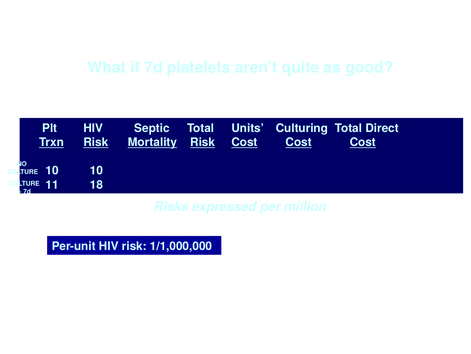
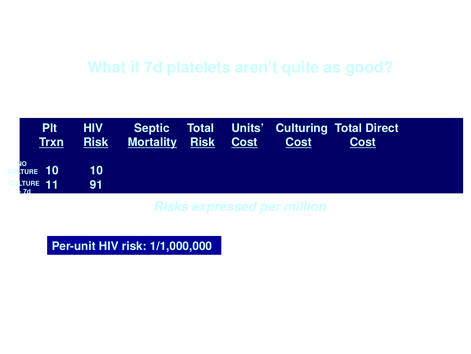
18: 18 -> 91
